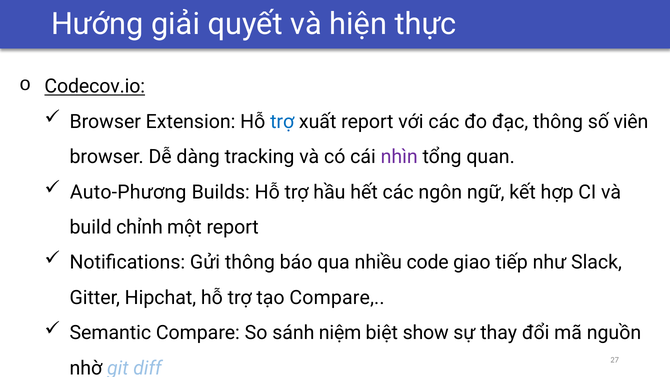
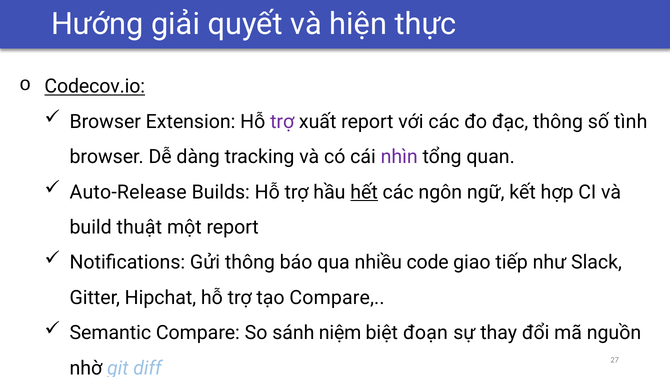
trợ at (282, 122) colour: blue -> purple
viên: viên -> tình
Auto-Phương: Auto-Phương -> Auto-Release
hết underline: none -> present
chỉnh: chỉnh -> thuật
show: show -> đoạn
